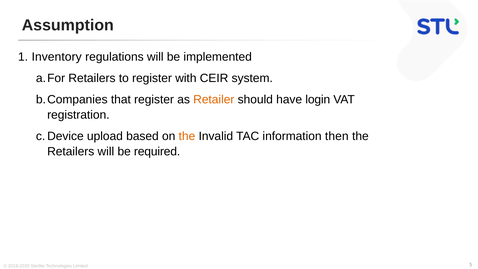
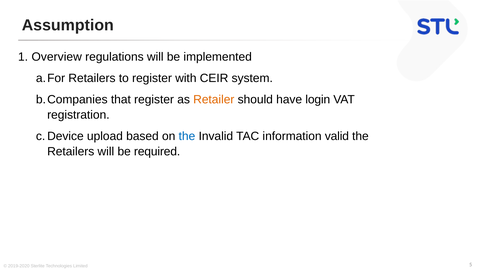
Inventory: Inventory -> Overview
the at (187, 136) colour: orange -> blue
then: then -> valid
